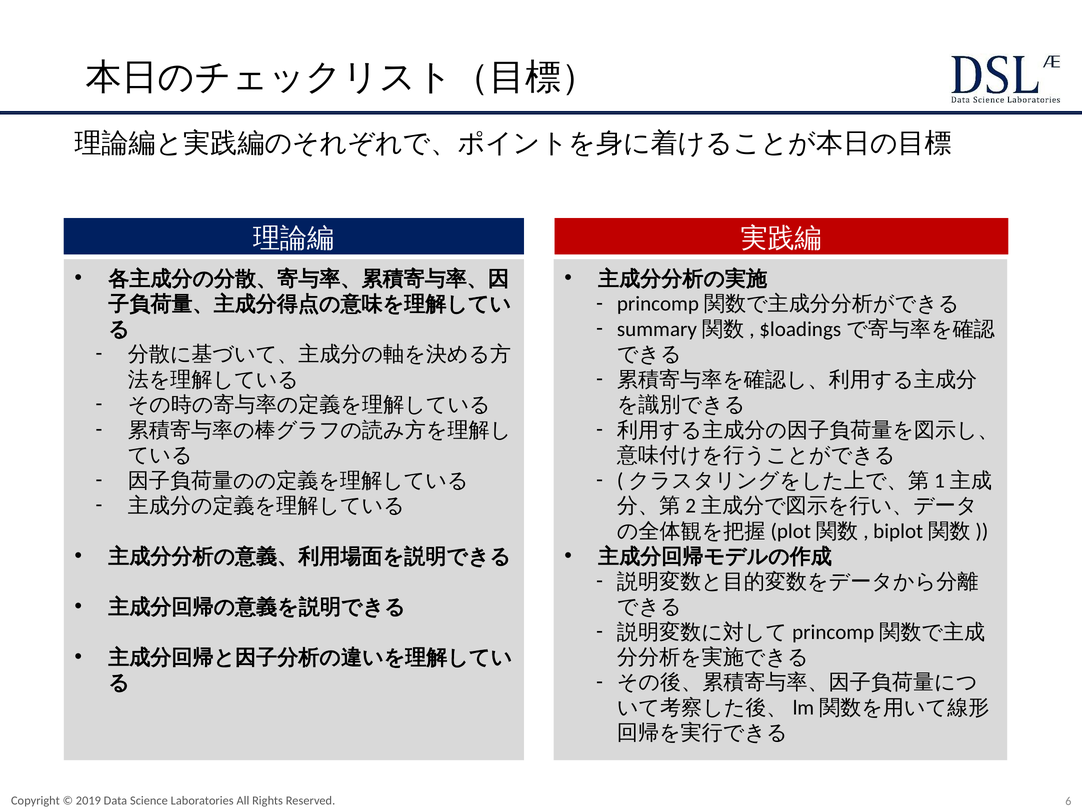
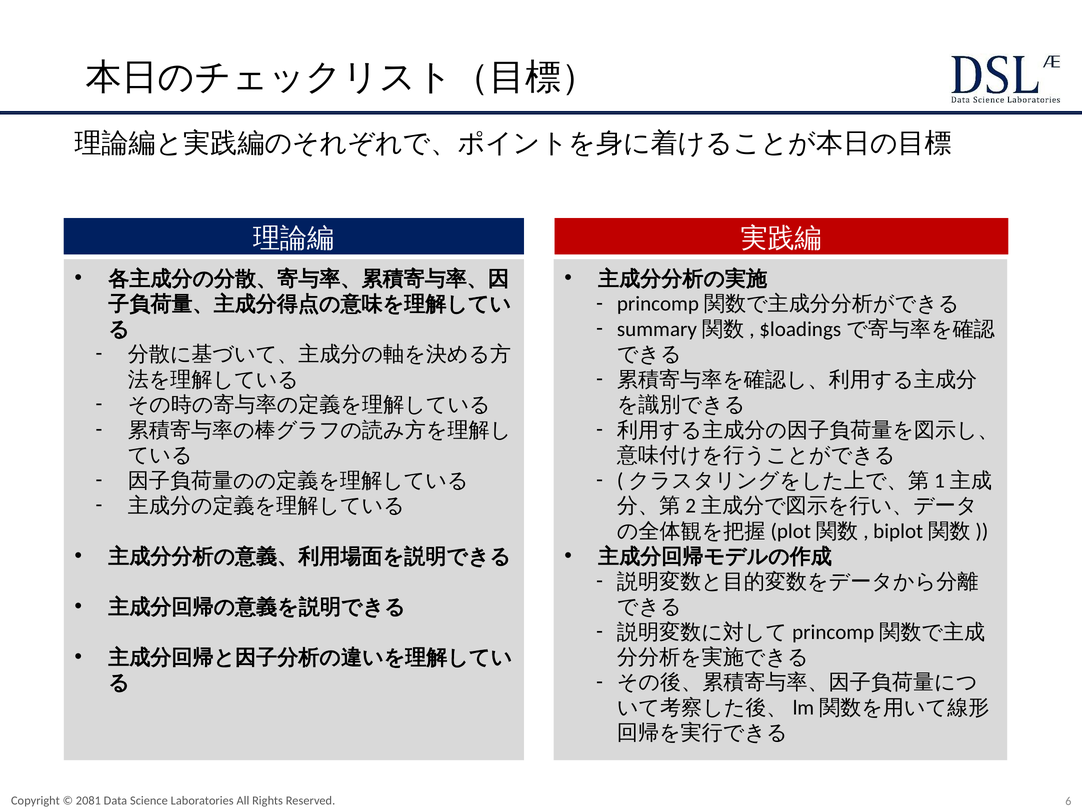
2019: 2019 -> 2081
